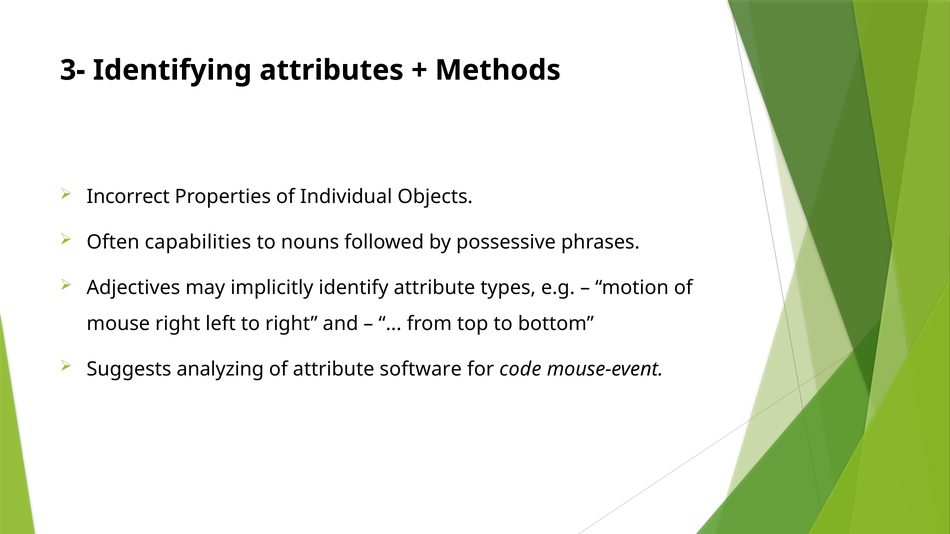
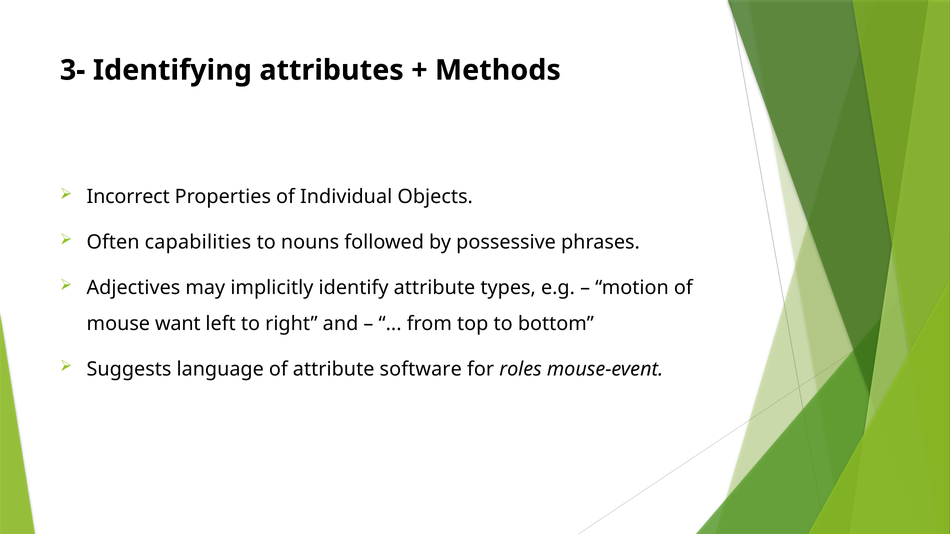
mouse right: right -> want
analyzing: analyzing -> language
code: code -> roles
